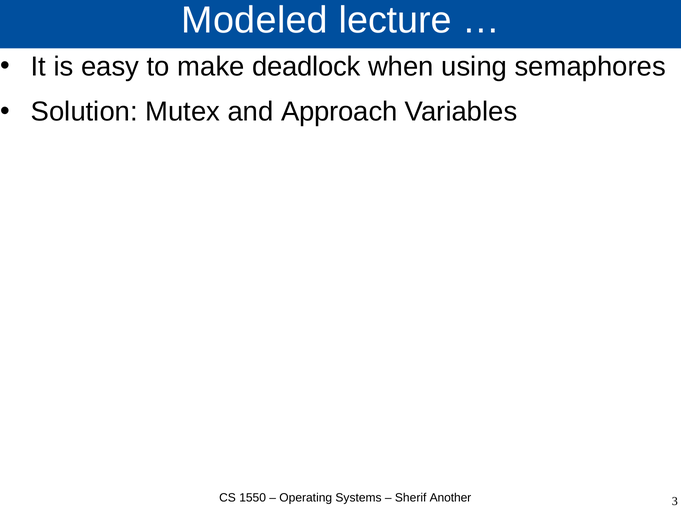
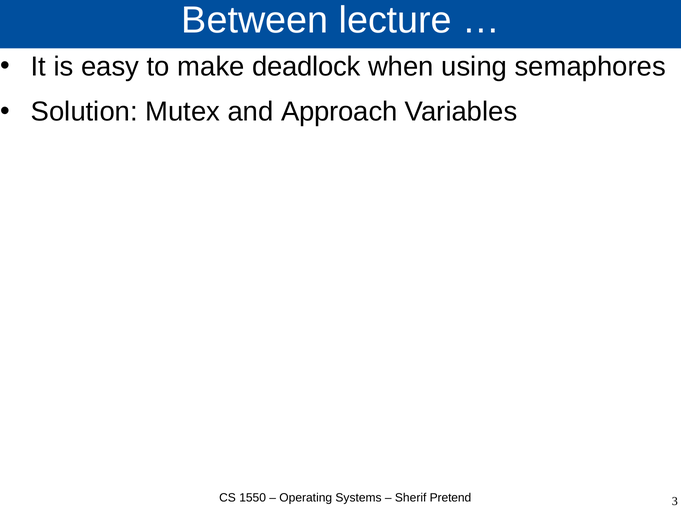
Modeled: Modeled -> Between
Another: Another -> Pretend
